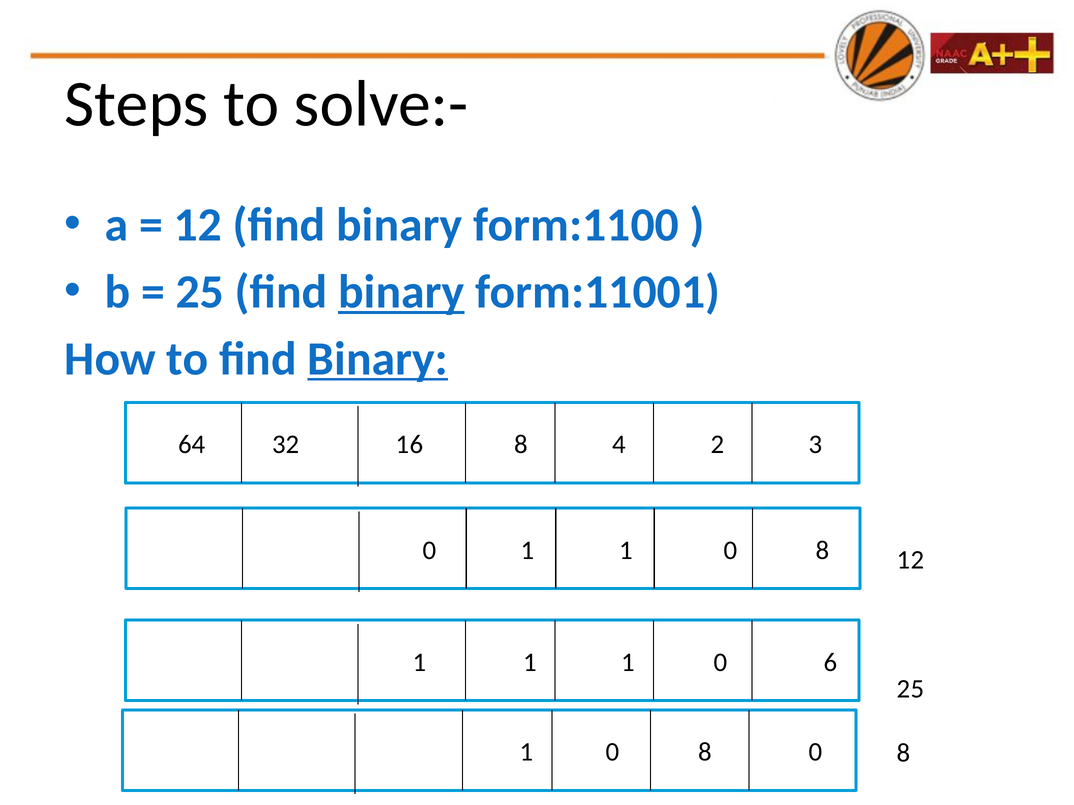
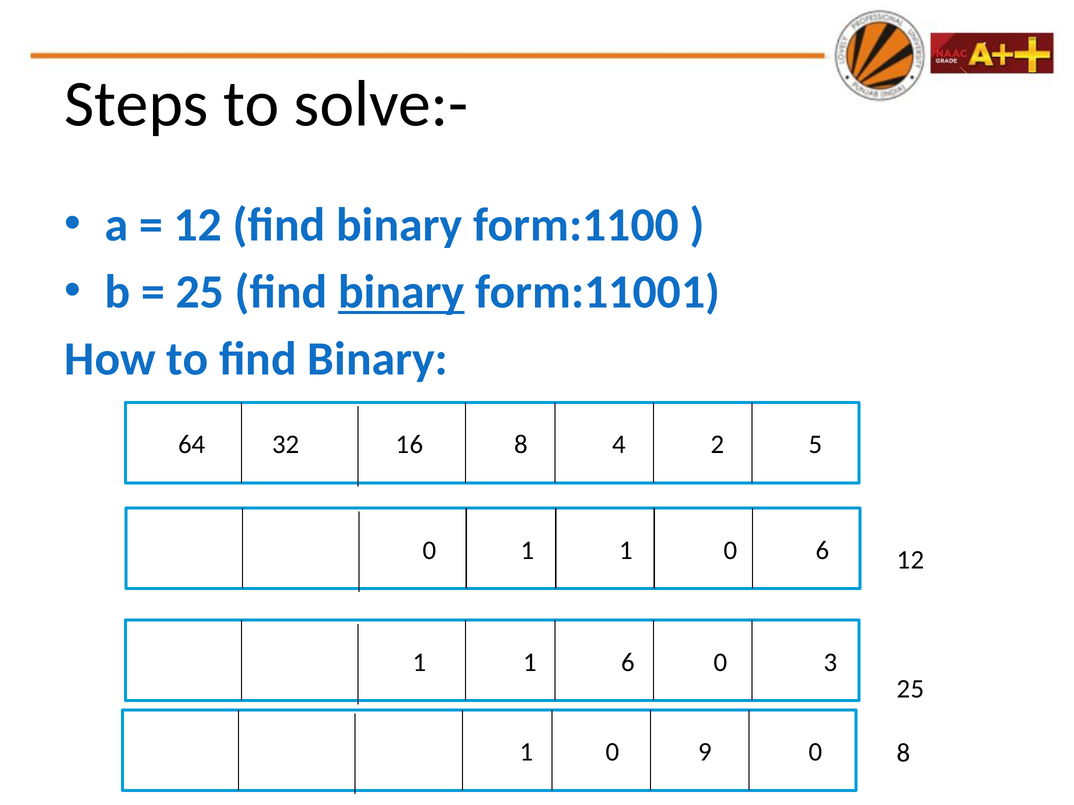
Binary at (378, 359) underline: present -> none
3: 3 -> 5
1 1 0 8: 8 -> 6
1 1 1: 1 -> 6
6: 6 -> 3
8 at (705, 752): 8 -> 9
